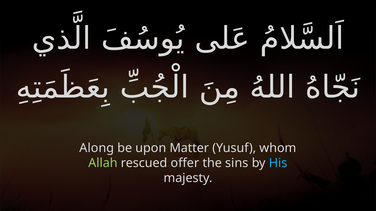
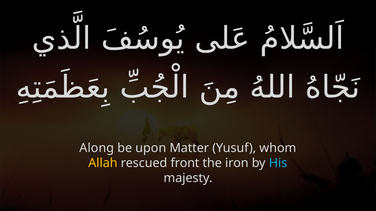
Allah colour: light green -> yellow
offer: offer -> front
sins: sins -> iron
